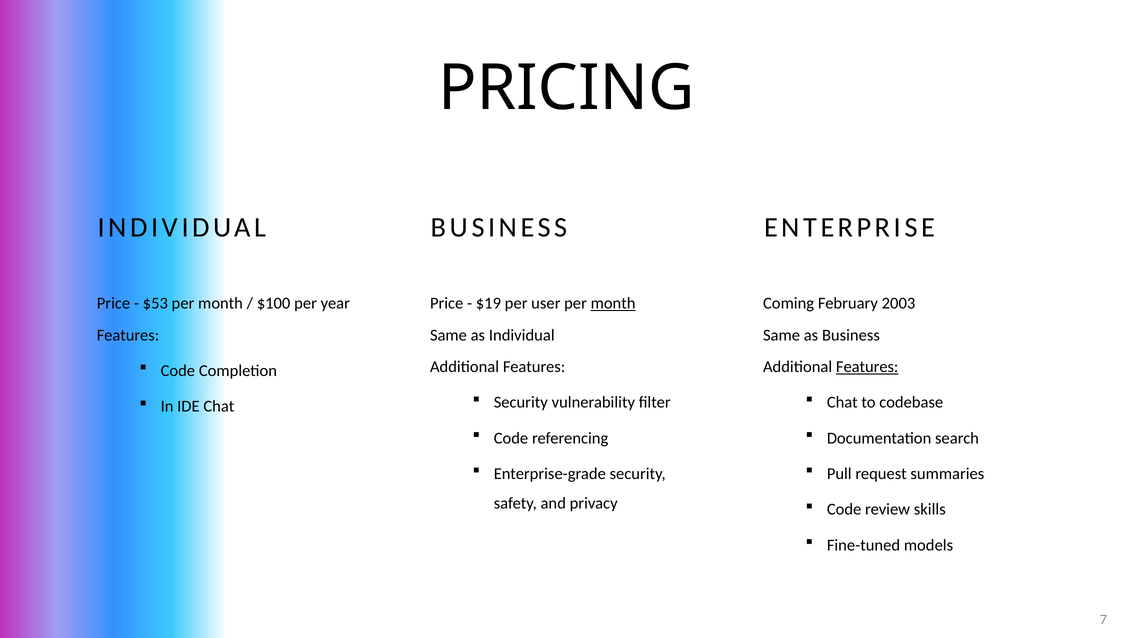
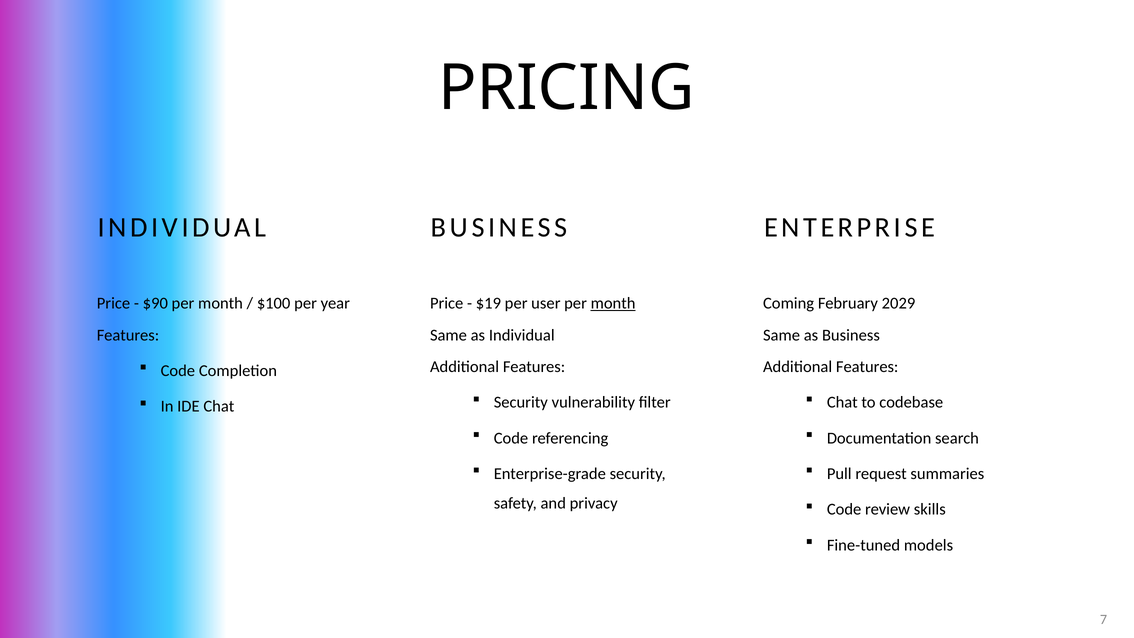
$53: $53 -> $90
2003: 2003 -> 2029
Features at (867, 367) underline: present -> none
